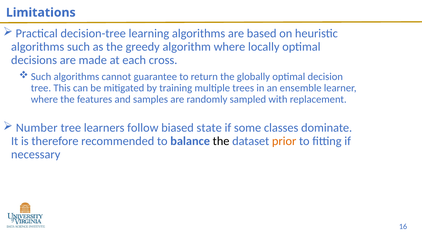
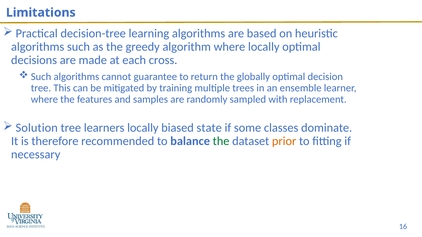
Number: Number -> Solution
learners follow: follow -> locally
the at (221, 141) colour: black -> green
